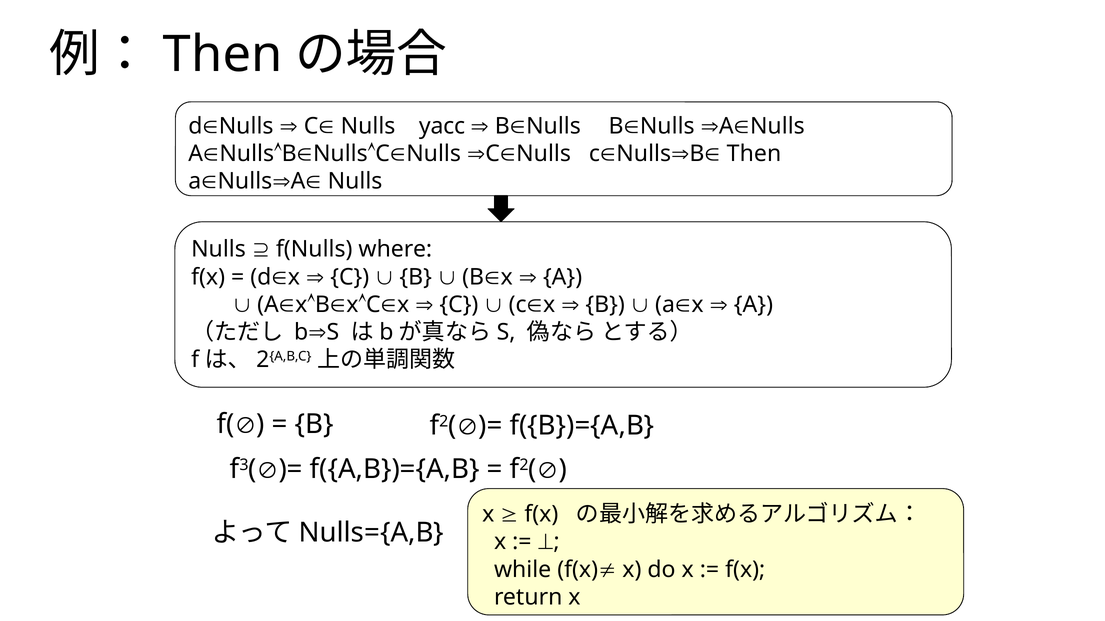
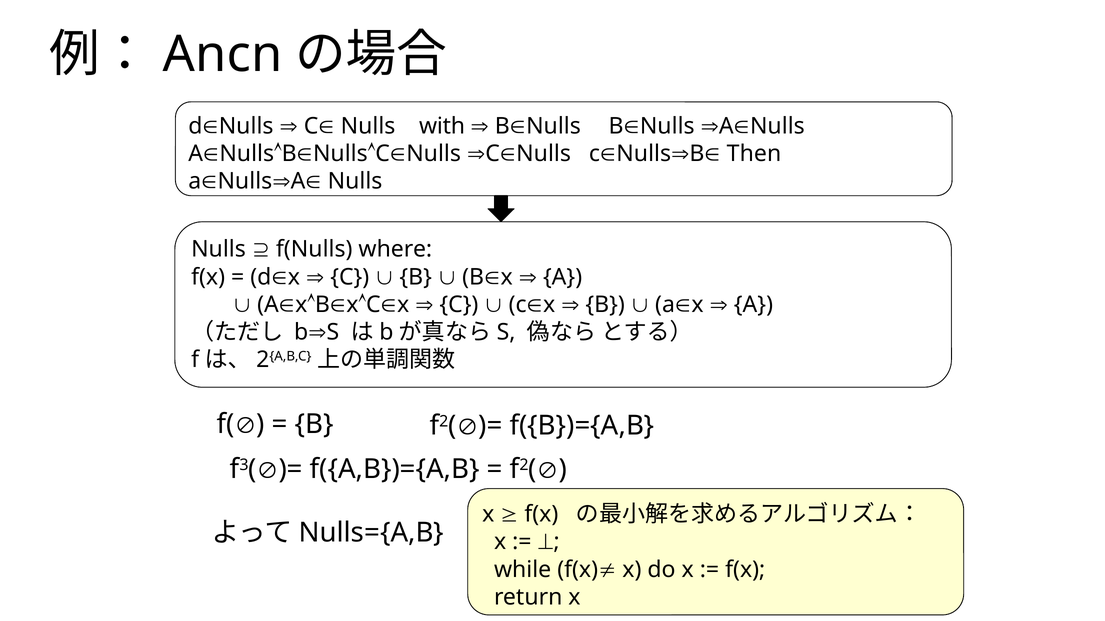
Then at (223, 55): Then -> Ancn
yacc: yacc -> with
